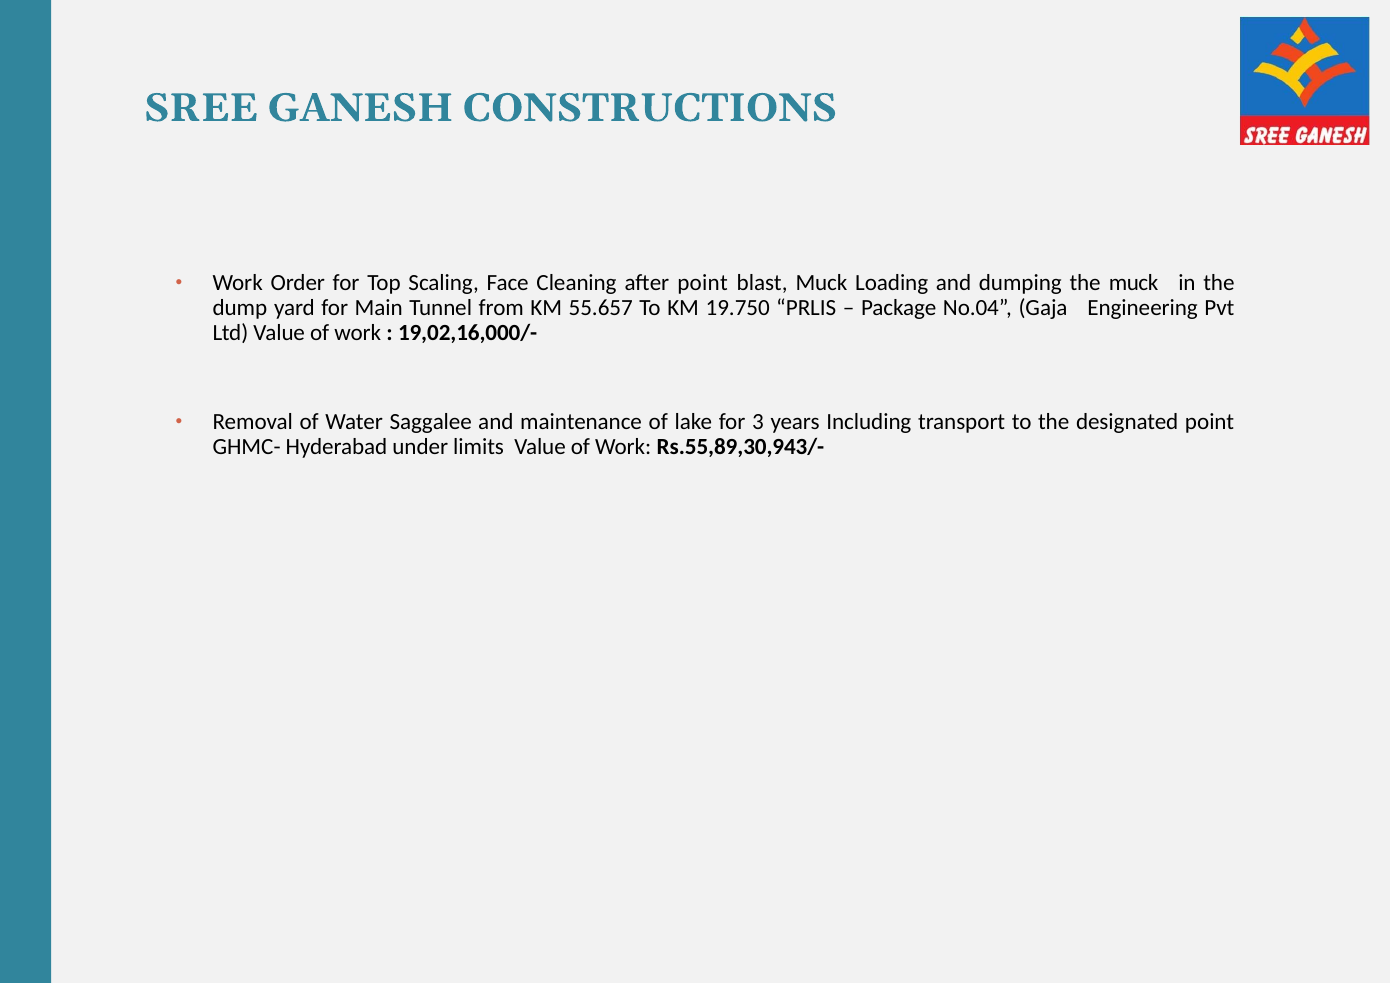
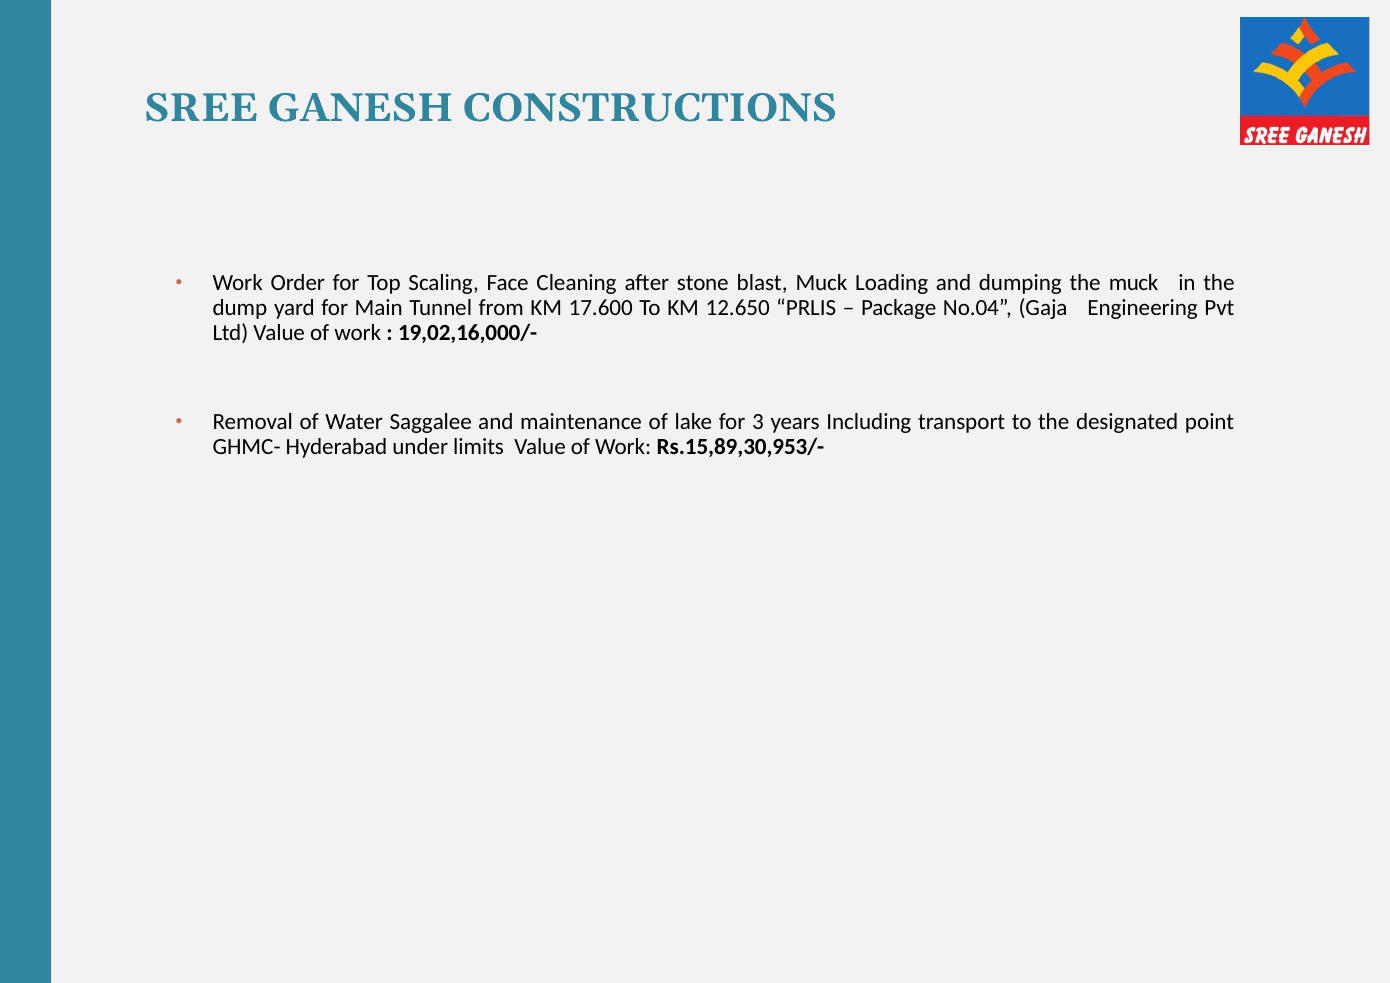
after point: point -> stone
55.657: 55.657 -> 17.600
19.750: 19.750 -> 12.650
Rs.55,89,30,943/-: Rs.55,89,30,943/- -> Rs.15,89,30,953/-
